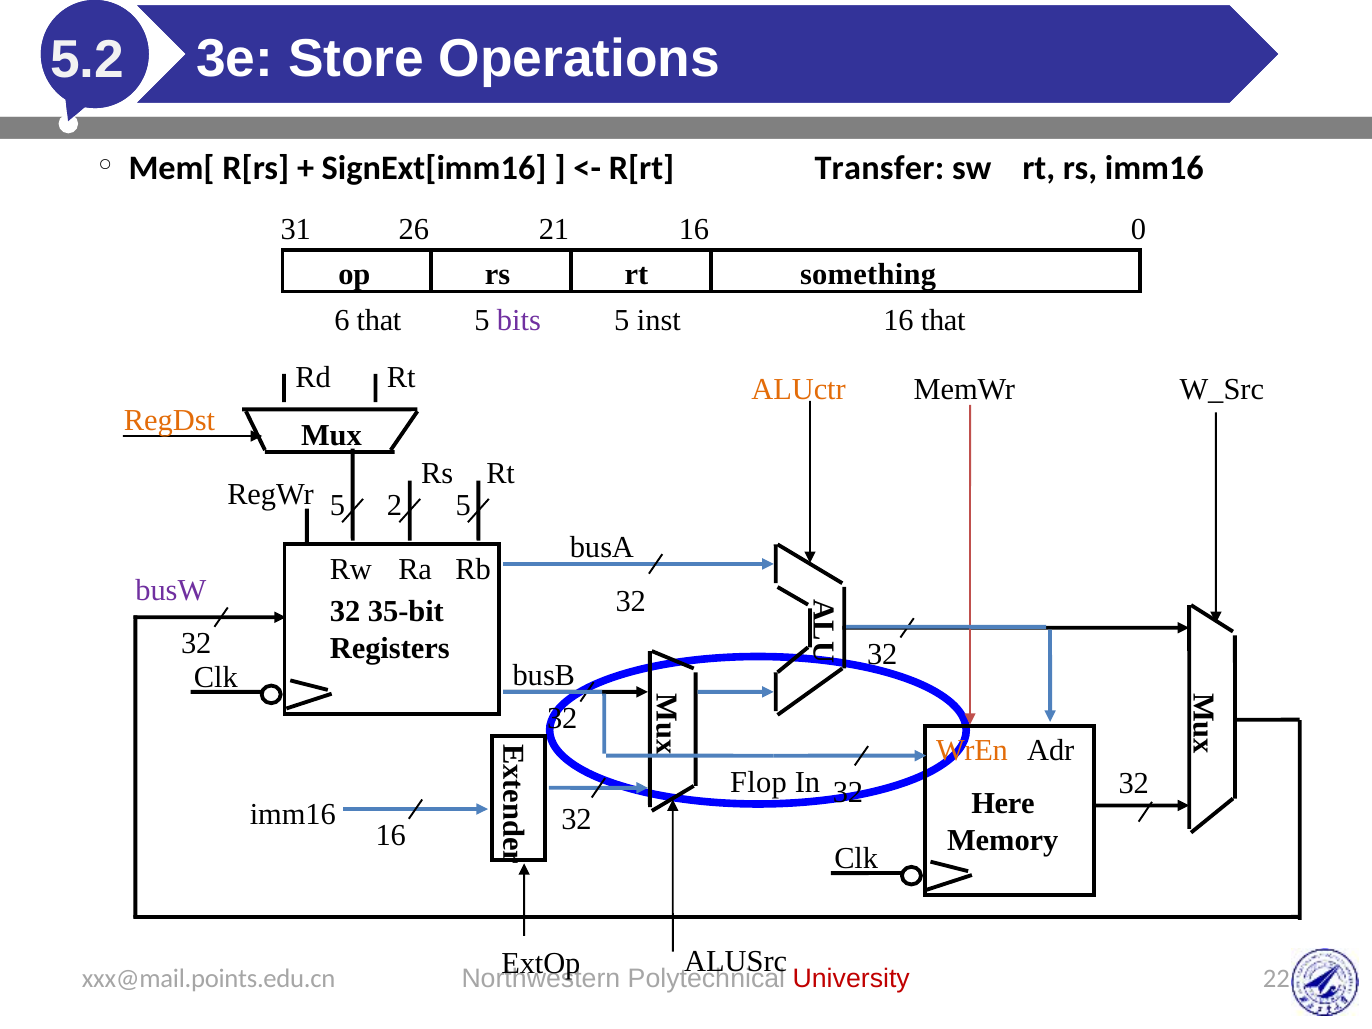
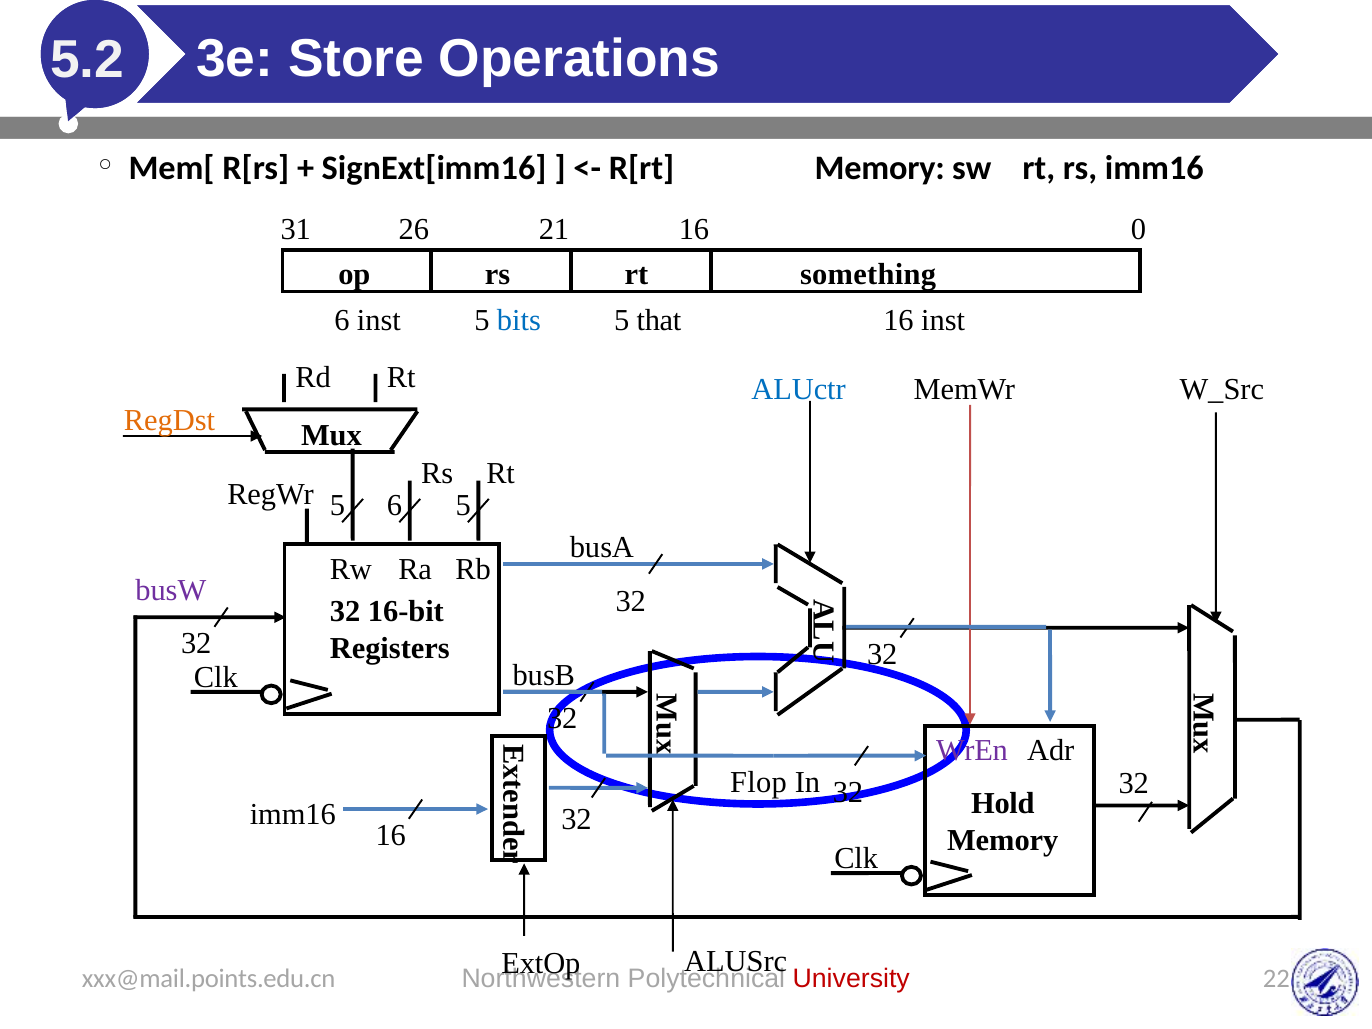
R[rt Transfer: Transfer -> Memory
6 that: that -> inst
bits colour: purple -> blue
inst: inst -> that
16 that: that -> inst
ALUctr colour: orange -> blue
5 2: 2 -> 6
35-bit: 35-bit -> 16-bit
WrEn colour: orange -> purple
Here: Here -> Hold
